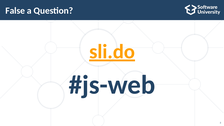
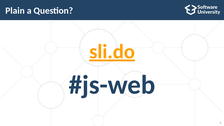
False: False -> Plain
